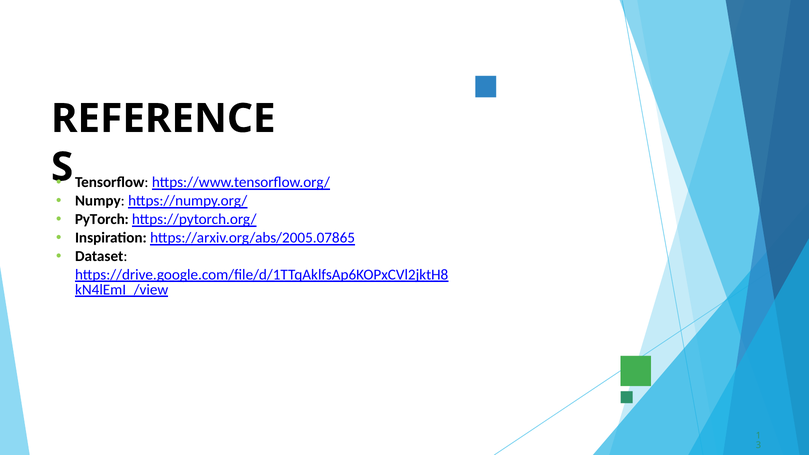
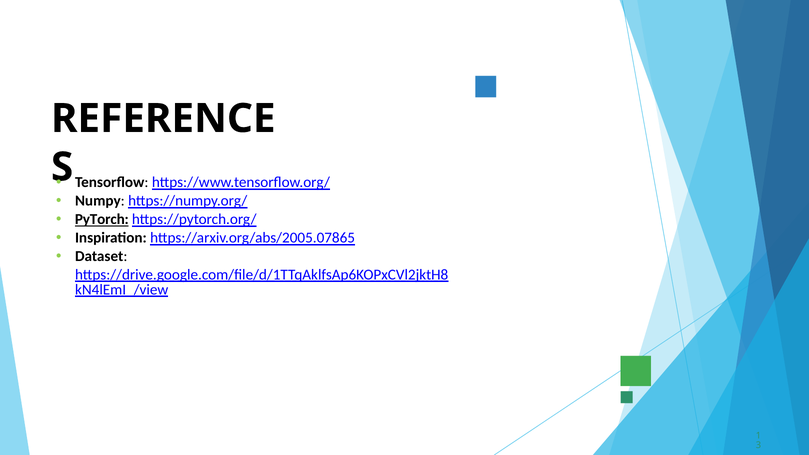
PyTorch underline: none -> present
